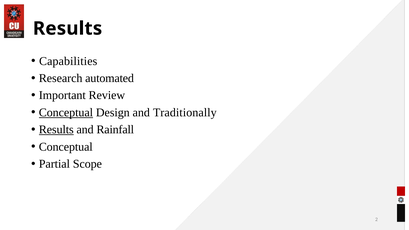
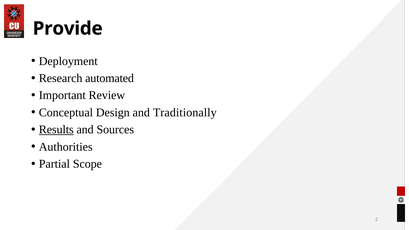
Results at (68, 28): Results -> Provide
Capabilities: Capabilities -> Deployment
Conceptual at (66, 113) underline: present -> none
Rainfall: Rainfall -> Sources
Conceptual at (66, 147): Conceptual -> Authorities
